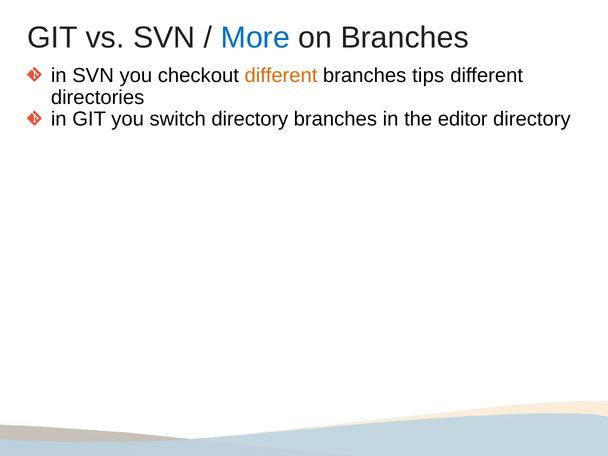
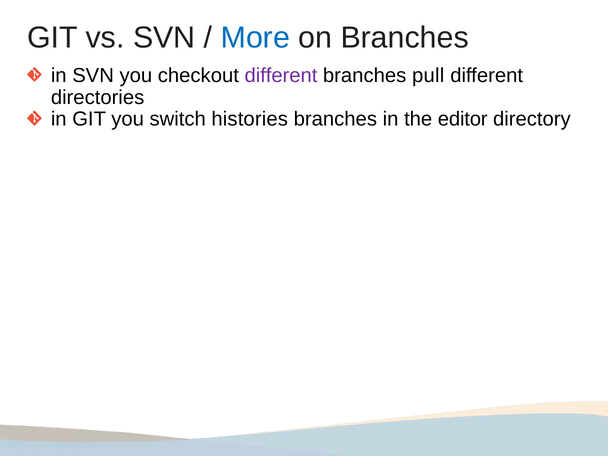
different at (281, 75) colour: orange -> purple
tips: tips -> pull
switch directory: directory -> histories
